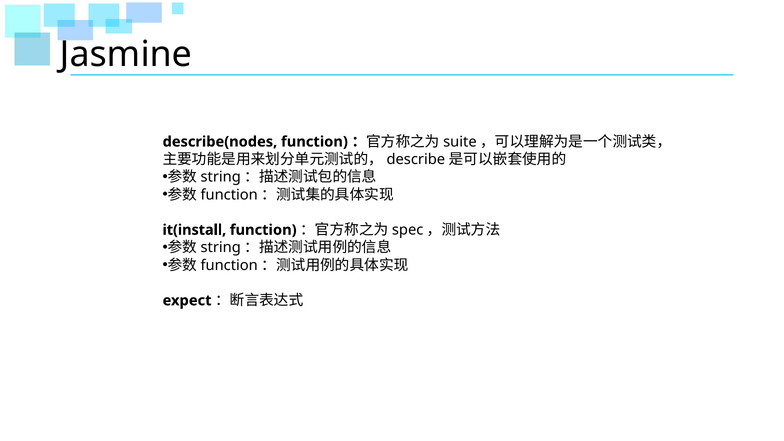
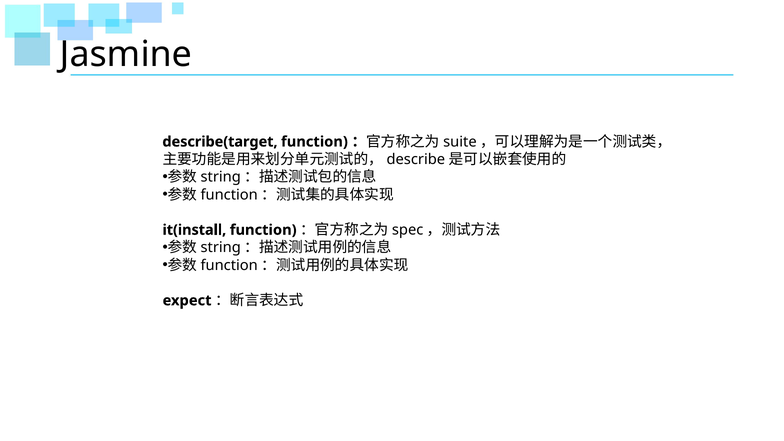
describe(nodes: describe(nodes -> describe(target
